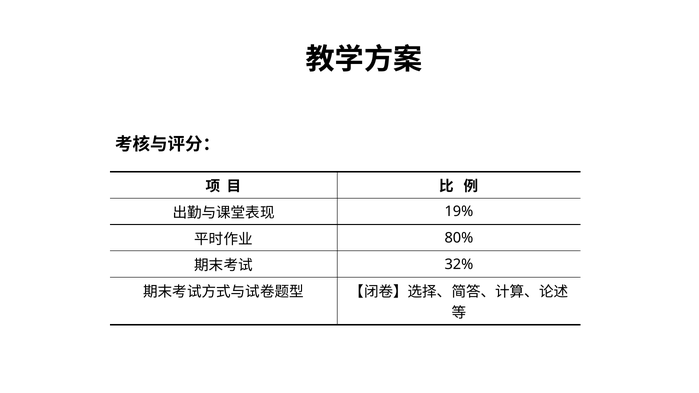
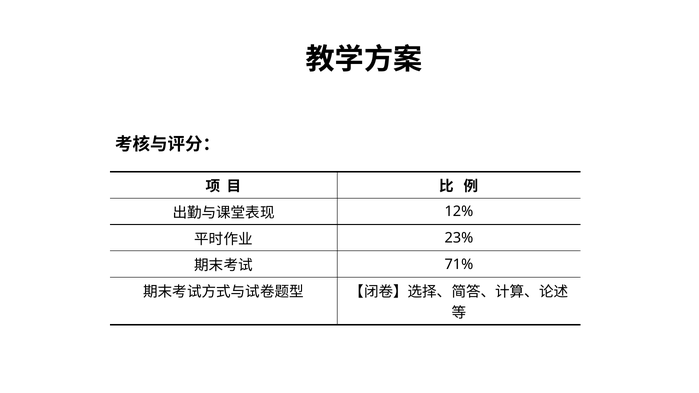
19%: 19% -> 12%
80%: 80% -> 23%
32%: 32% -> 71%
